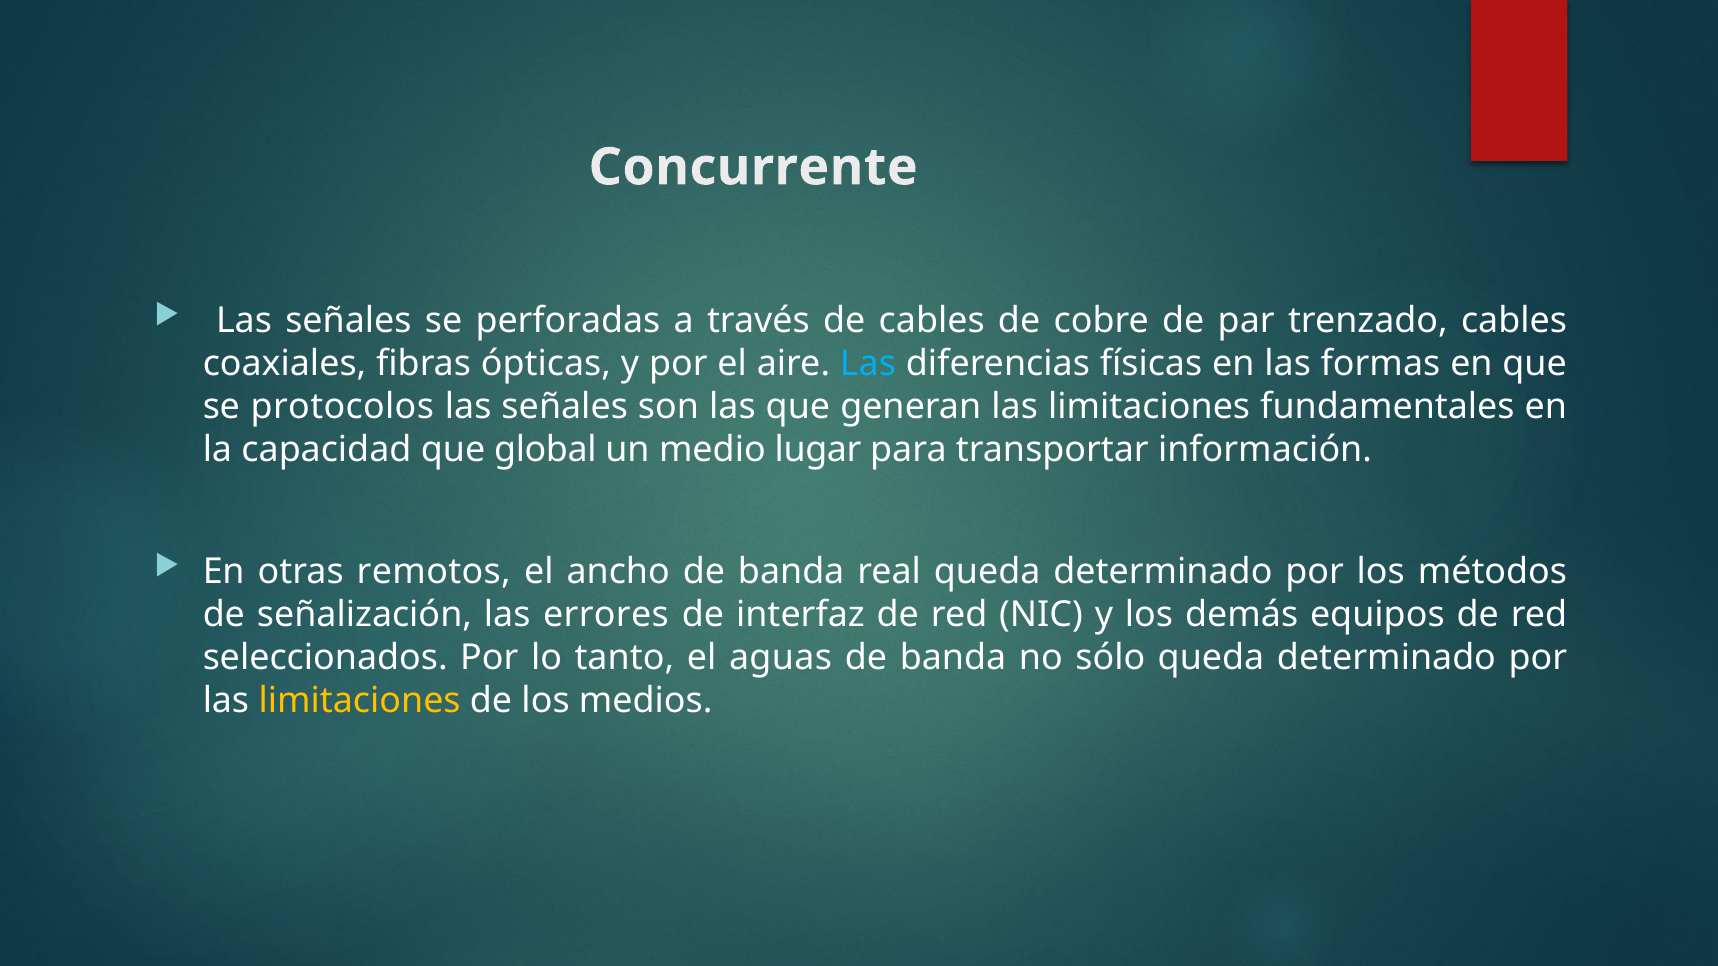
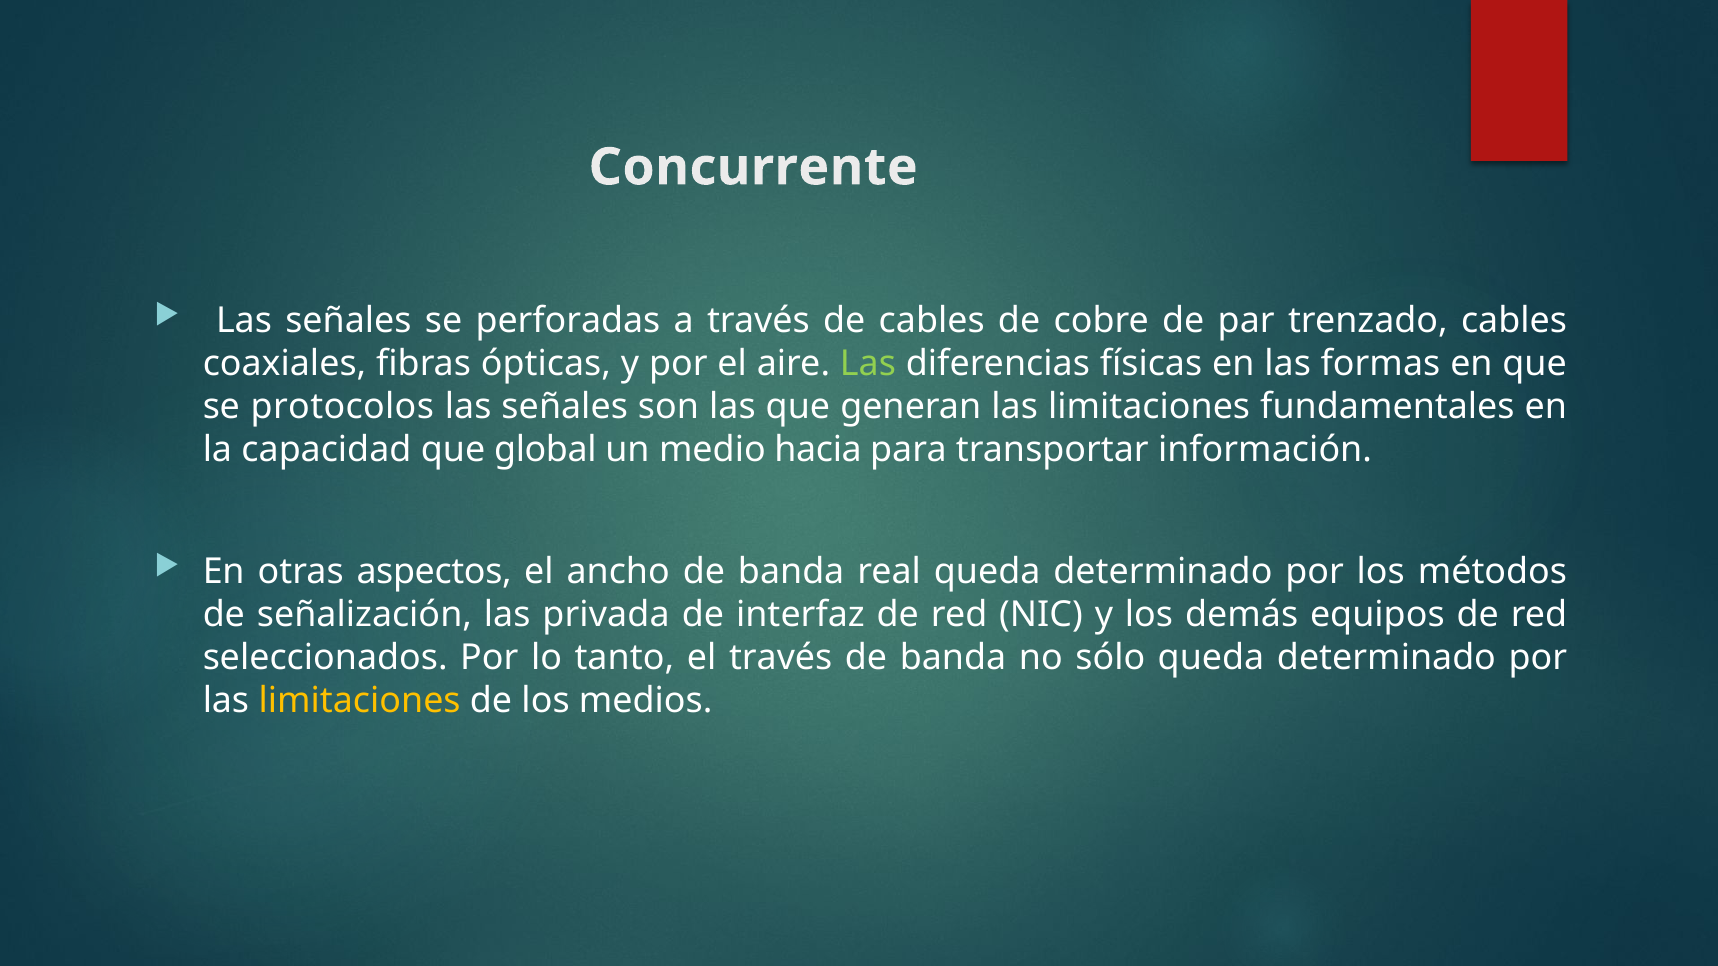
Las at (868, 364) colour: light blue -> light green
lugar: lugar -> hacia
remotos: remotos -> aspectos
errores: errores -> privada
el aguas: aguas -> través
